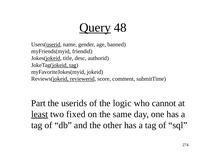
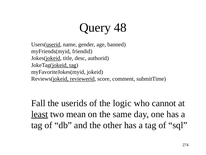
Query underline: present -> none
Part: Part -> Fall
fixed: fixed -> mean
